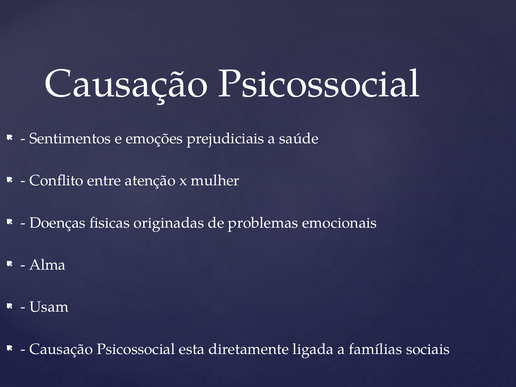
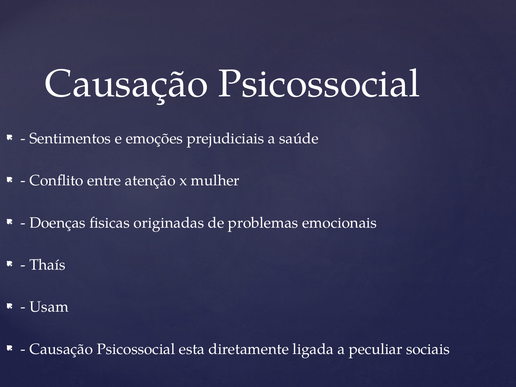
Alma: Alma -> Thaís
famílias: famílias -> peculiar
